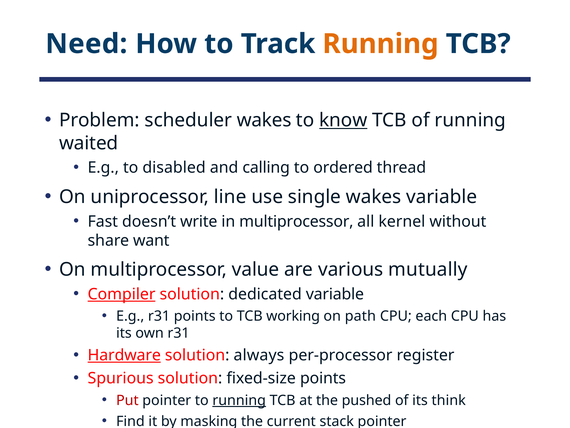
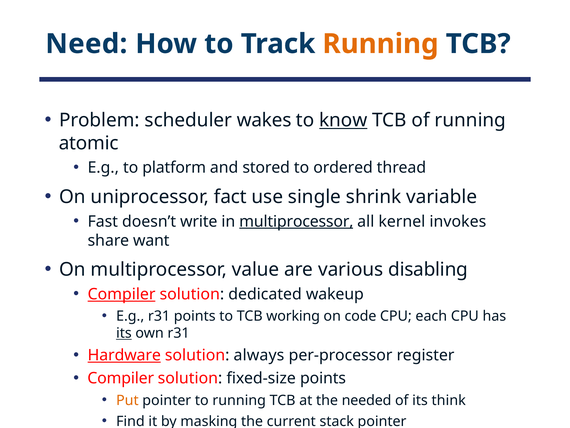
waited: waited -> atomic
disabled: disabled -> platform
calling: calling -> stored
line: line -> fact
single wakes: wakes -> shrink
multiprocessor at (296, 221) underline: none -> present
without: without -> invokes
mutually: mutually -> disabling
dedicated variable: variable -> wakeup
path: path -> code
its at (124, 333) underline: none -> present
Spurious at (121, 378): Spurious -> Compiler
Put colour: red -> orange
running at (239, 400) underline: present -> none
pushed: pushed -> needed
